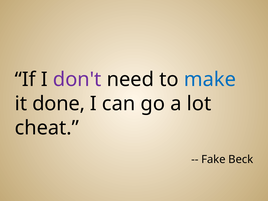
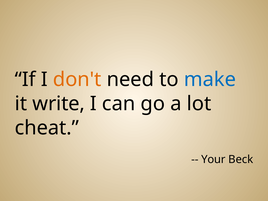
don't colour: purple -> orange
done: done -> write
Fake: Fake -> Your
